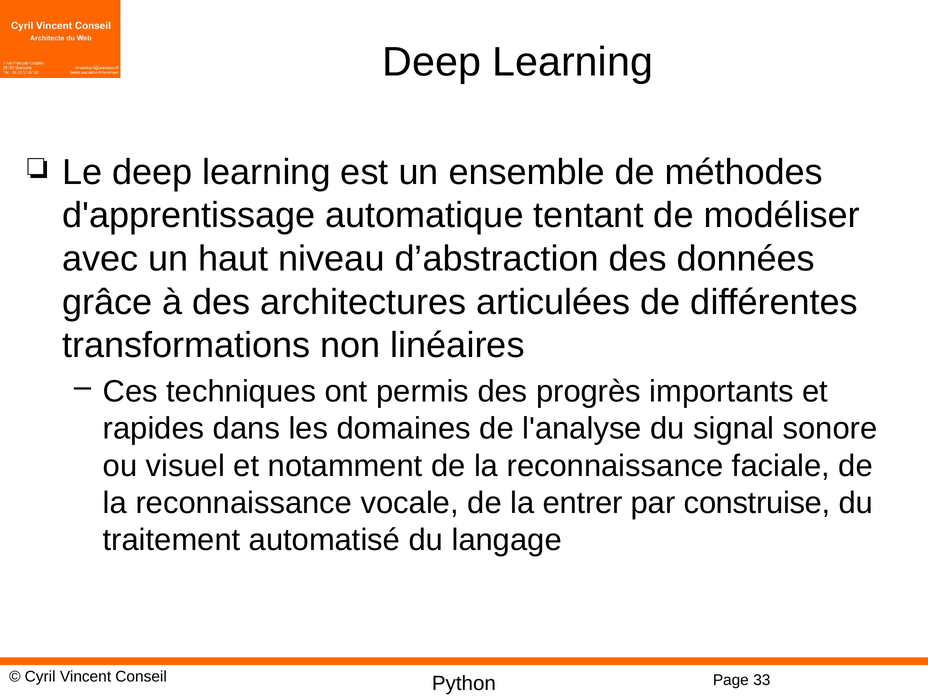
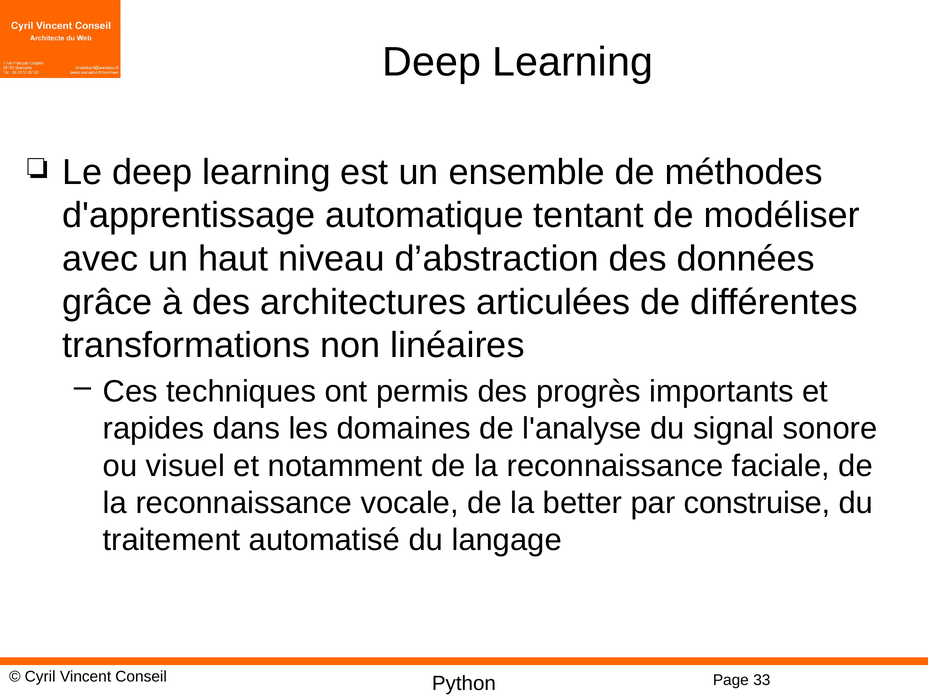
entrer: entrer -> better
